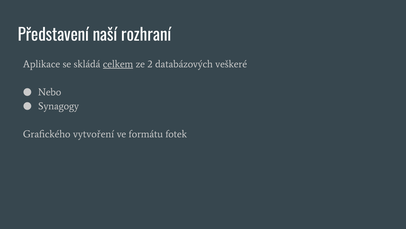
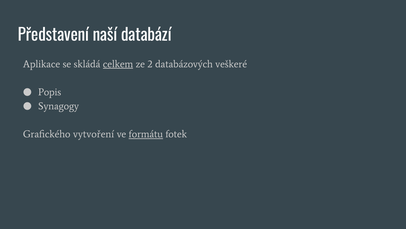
rozhraní: rozhraní -> databází
Nebo: Nebo -> Popis
formátu underline: none -> present
